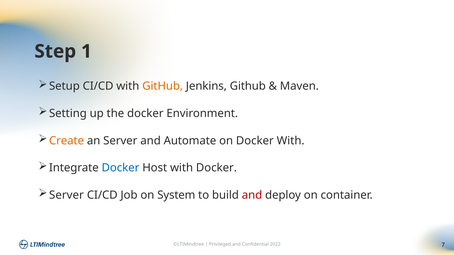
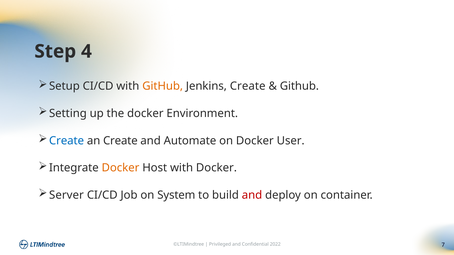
1: 1 -> 4
Jenkins Github: Github -> Create
Maven at (299, 86): Maven -> Github
Create at (67, 141) colour: orange -> blue
an Server: Server -> Create
Docker With: With -> User
Docker at (121, 168) colour: blue -> orange
